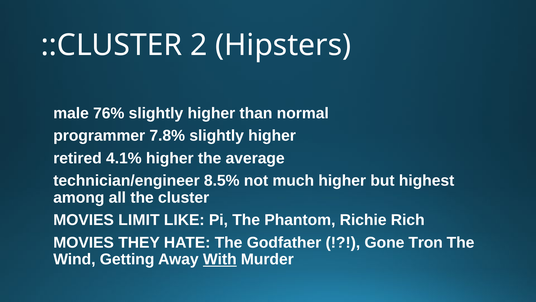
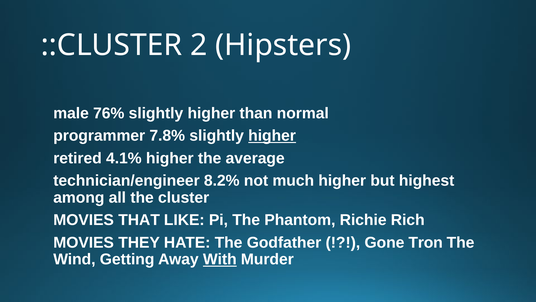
higher at (272, 135) underline: none -> present
8.5%: 8.5% -> 8.2%
LIMIT: LIMIT -> THAT
